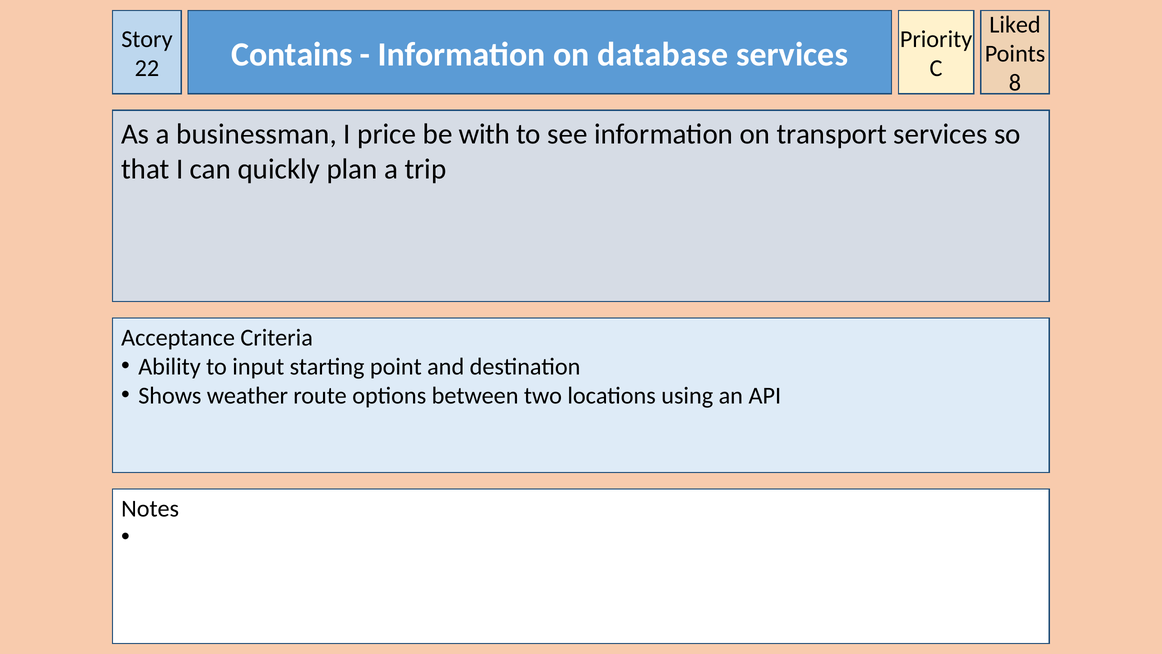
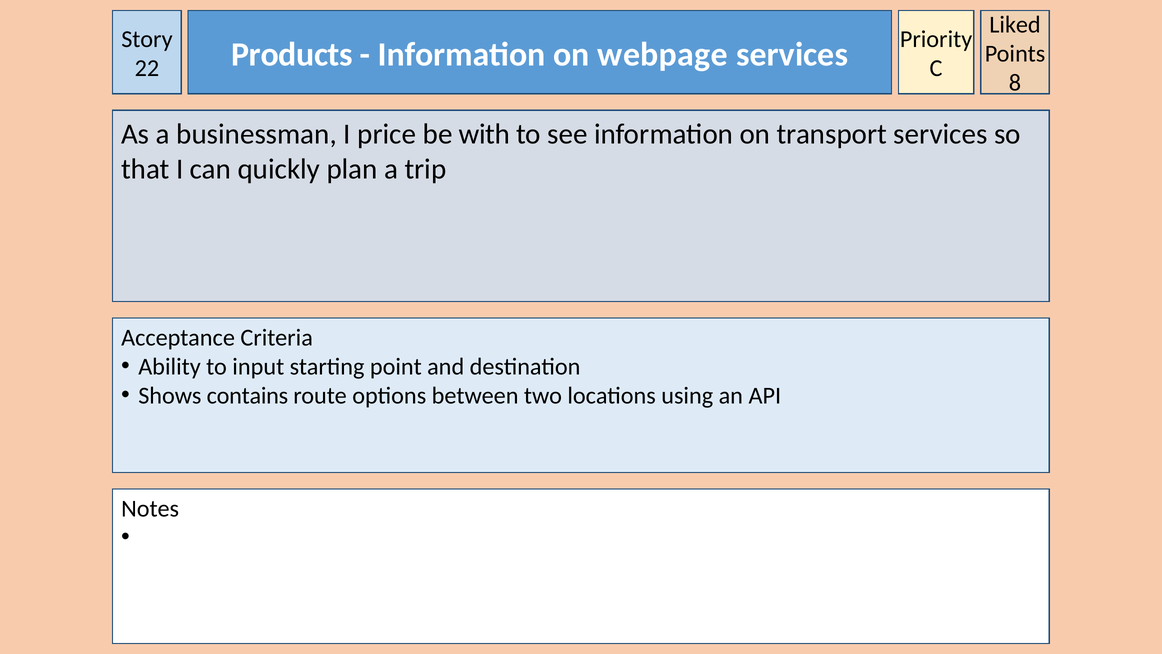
Contains: Contains -> Products
database: database -> webpage
weather: weather -> contains
